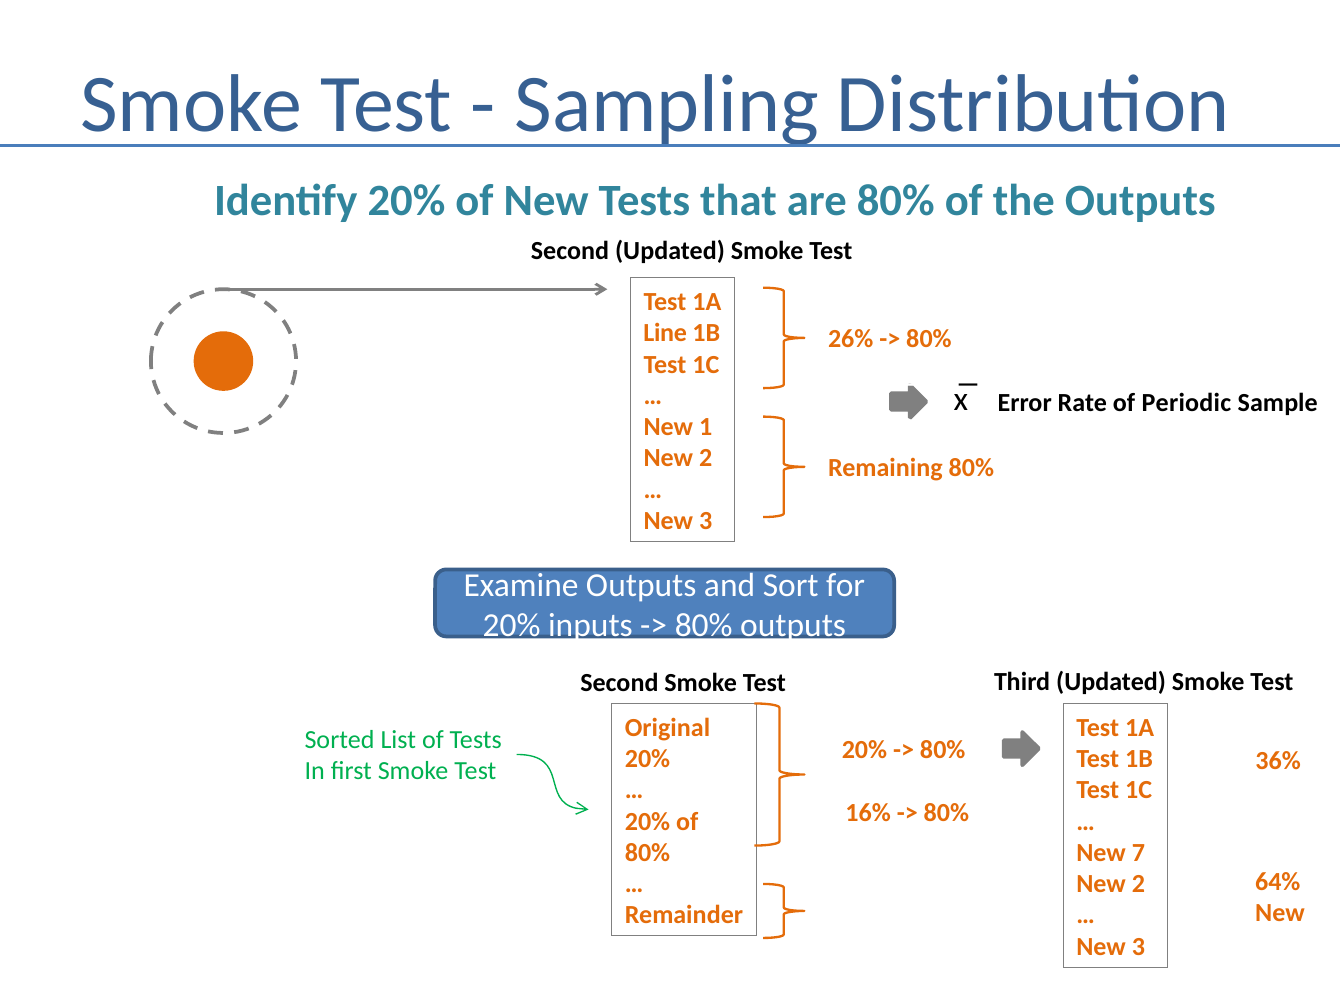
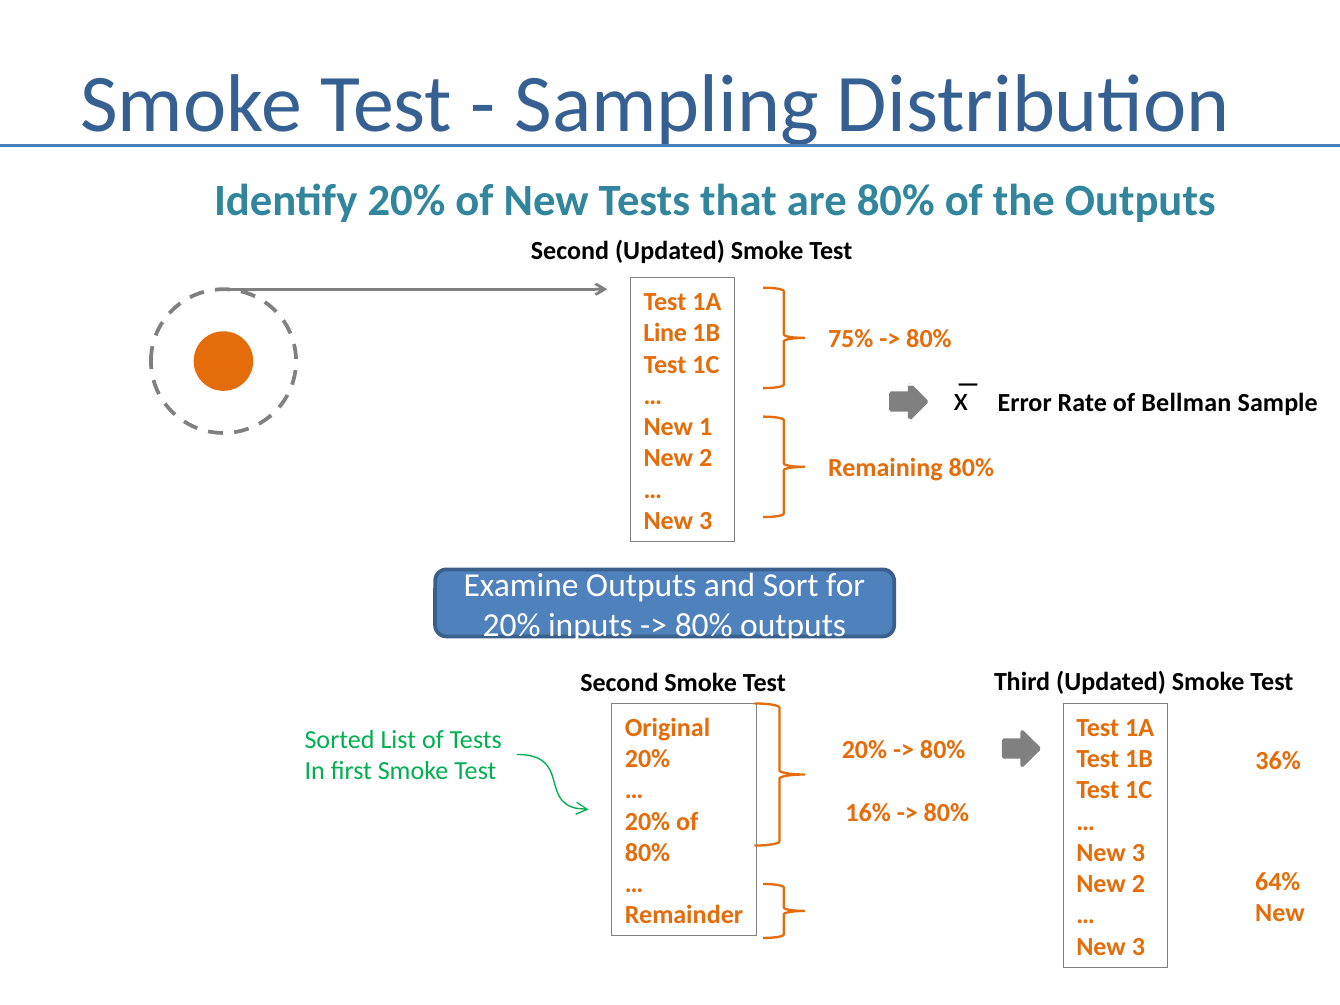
26%: 26% -> 75%
Periodic: Periodic -> Bellman
7 at (1138, 853): 7 -> 3
